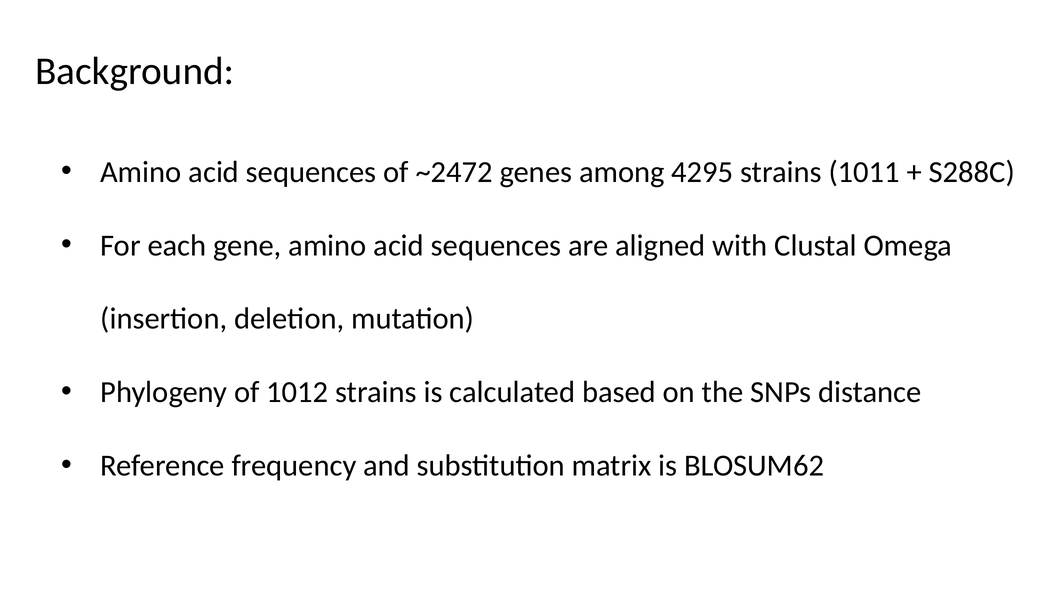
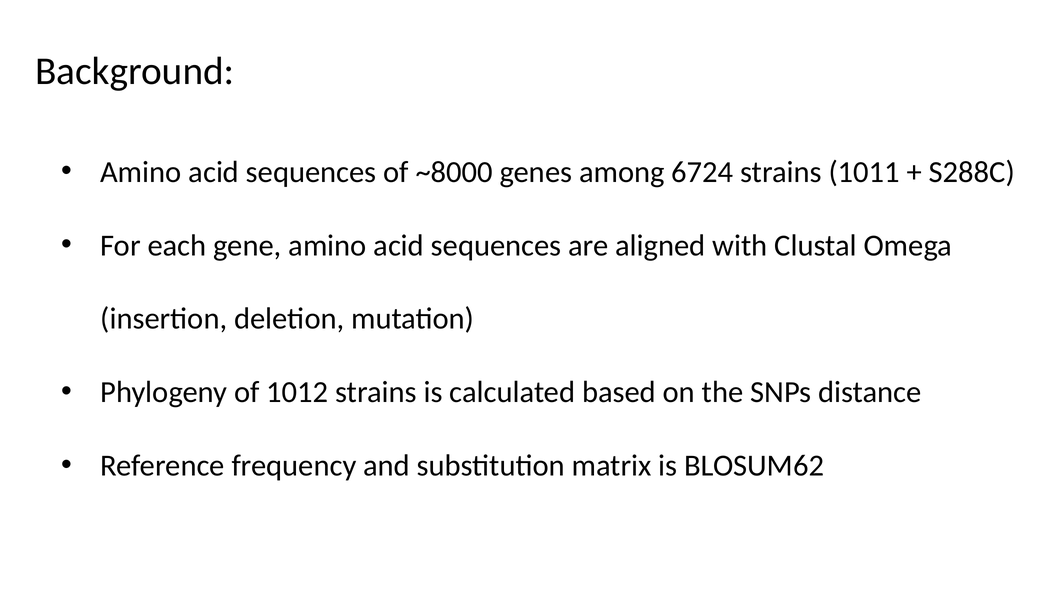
~2472: ~2472 -> ~8000
4295: 4295 -> 6724
